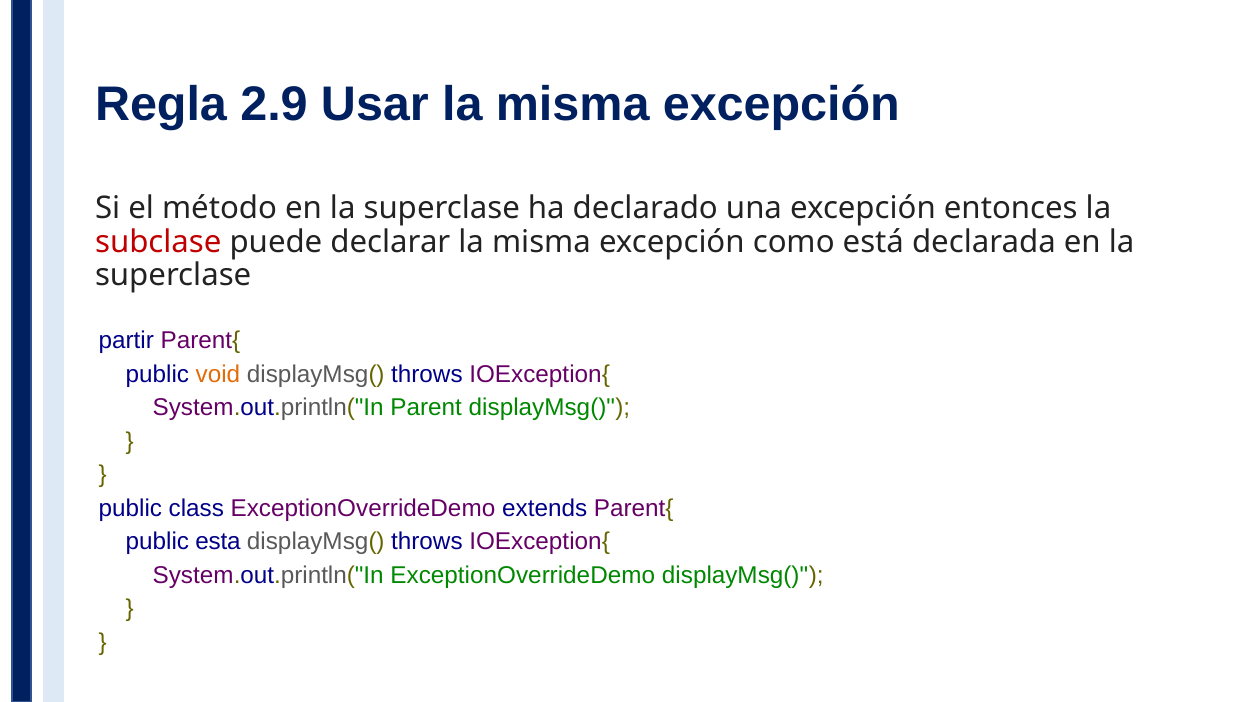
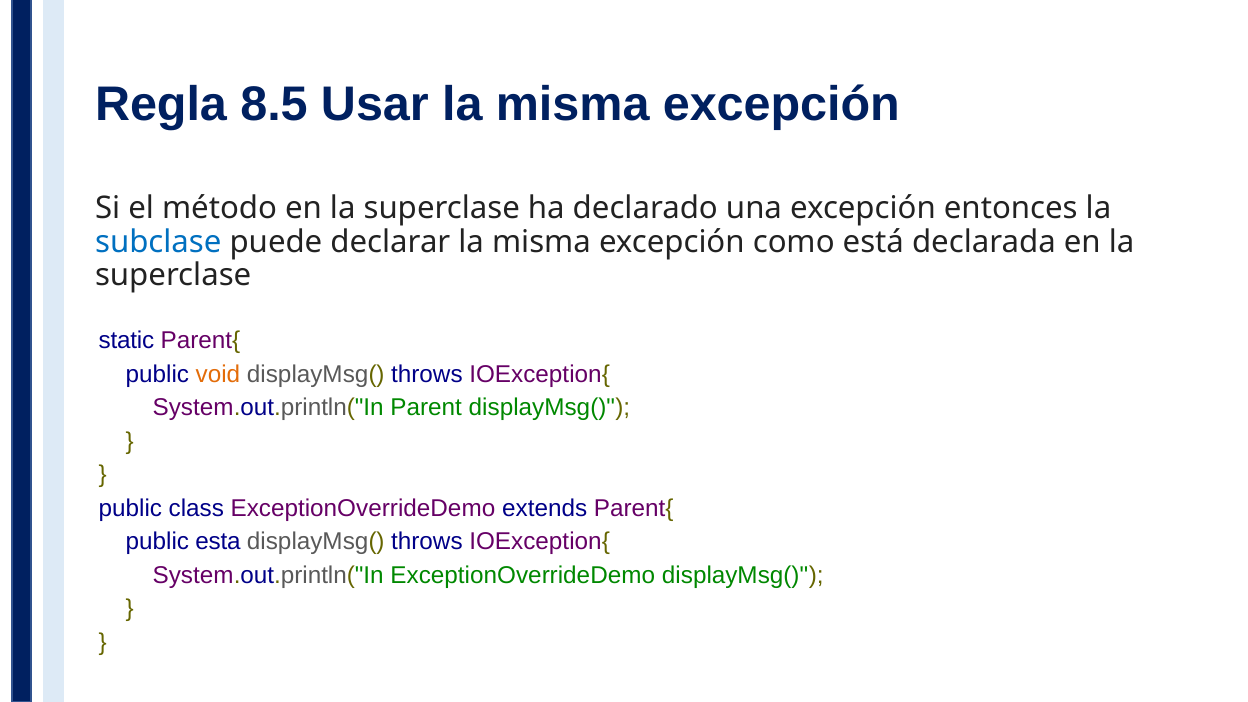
2.9: 2.9 -> 8.5
subclase colour: red -> blue
partir: partir -> static
